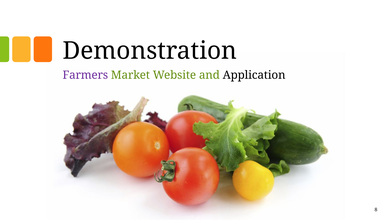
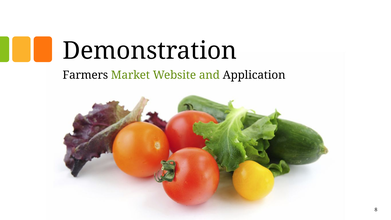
Farmers colour: purple -> black
